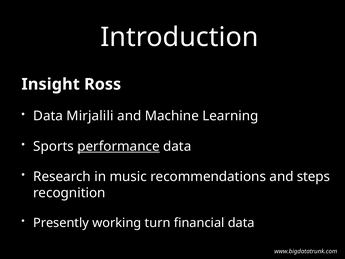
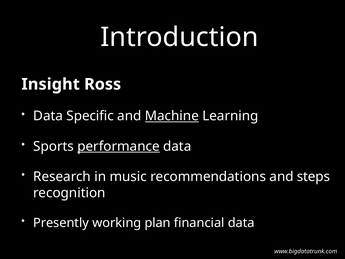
Mirjalili: Mirjalili -> Specific
Machine underline: none -> present
turn: turn -> plan
